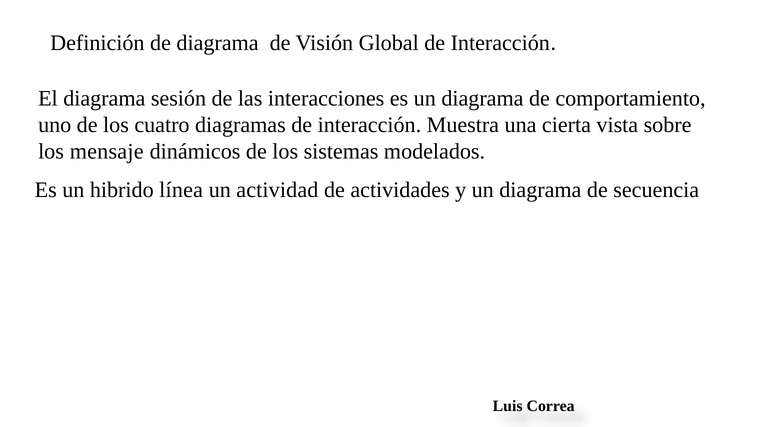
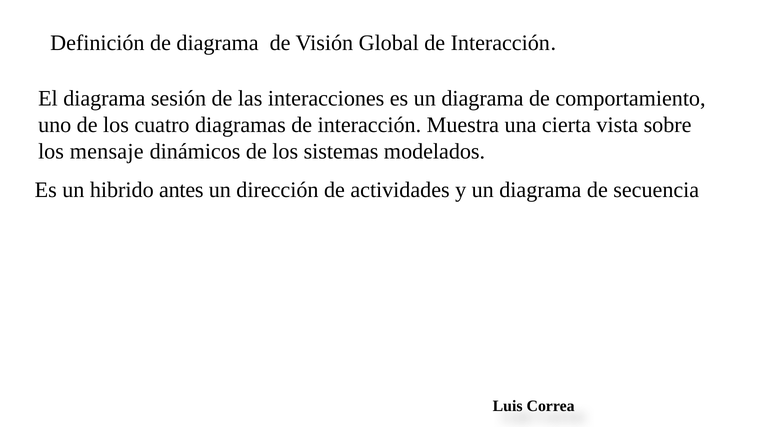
línea: línea -> antes
actividad: actividad -> dirección
